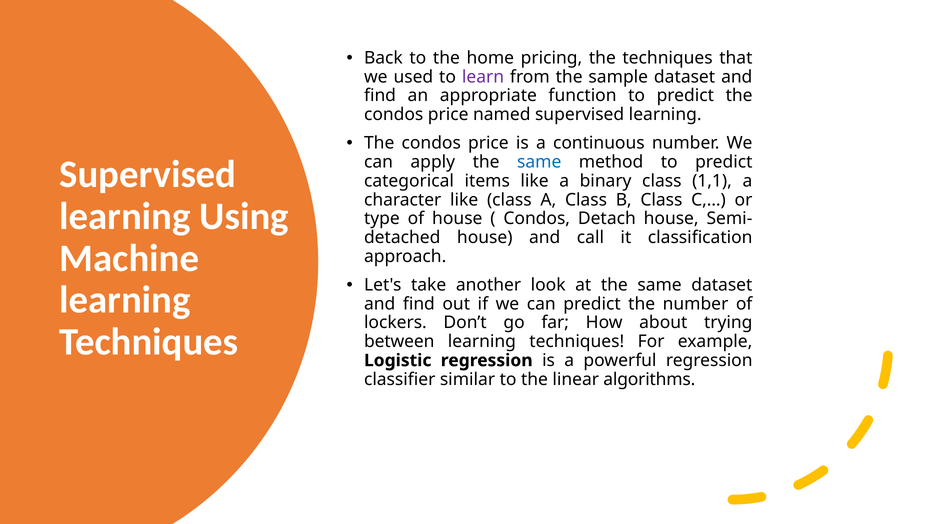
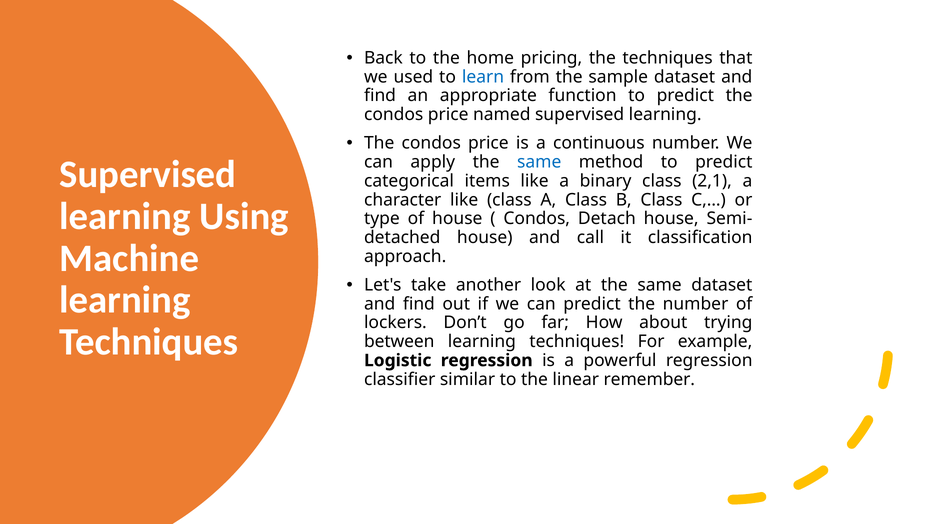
learn colour: purple -> blue
1,1: 1,1 -> 2,1
algorithms: algorithms -> remember
